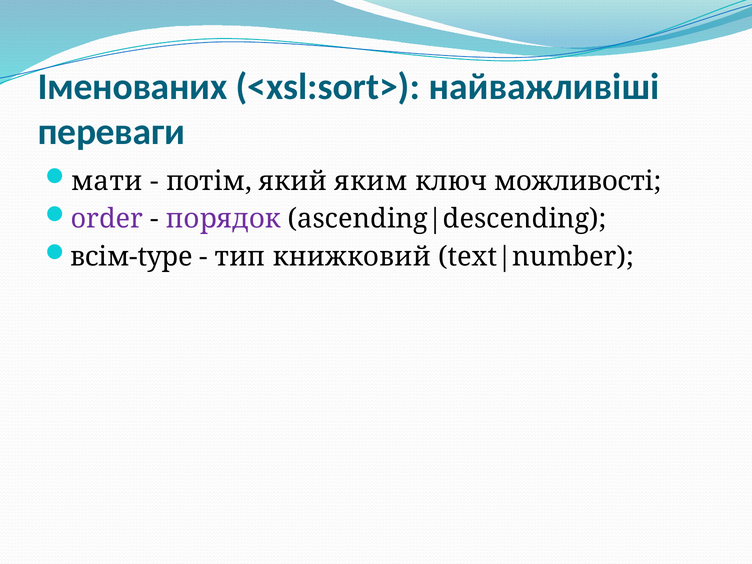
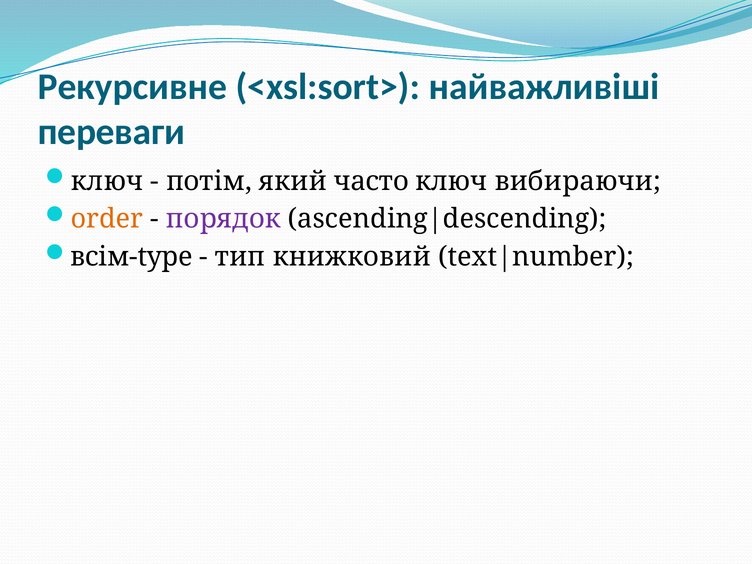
Іменованих: Іменованих -> Рекурсивне
мати at (107, 181): мати -> ключ
яким: яким -> часто
можливості: можливості -> вибираючи
order colour: purple -> orange
